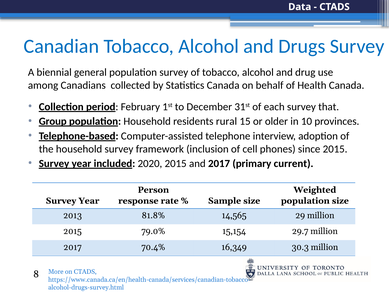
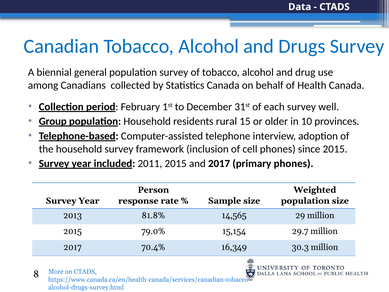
that: that -> well
2020: 2020 -> 2011
primary current: current -> phones
